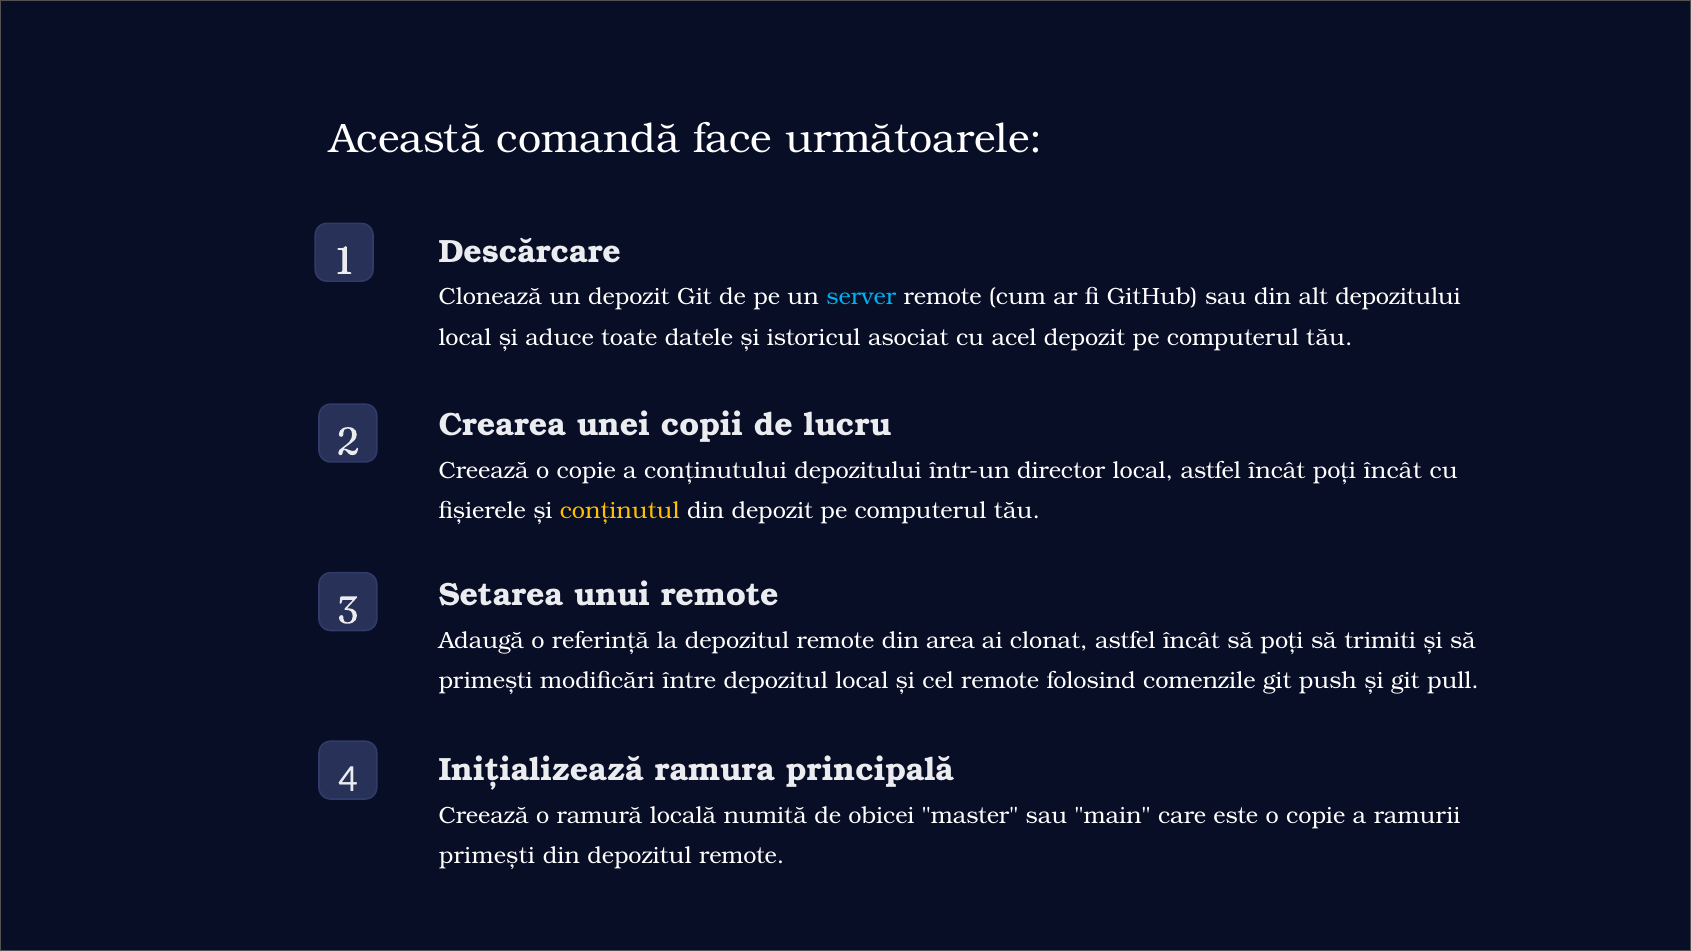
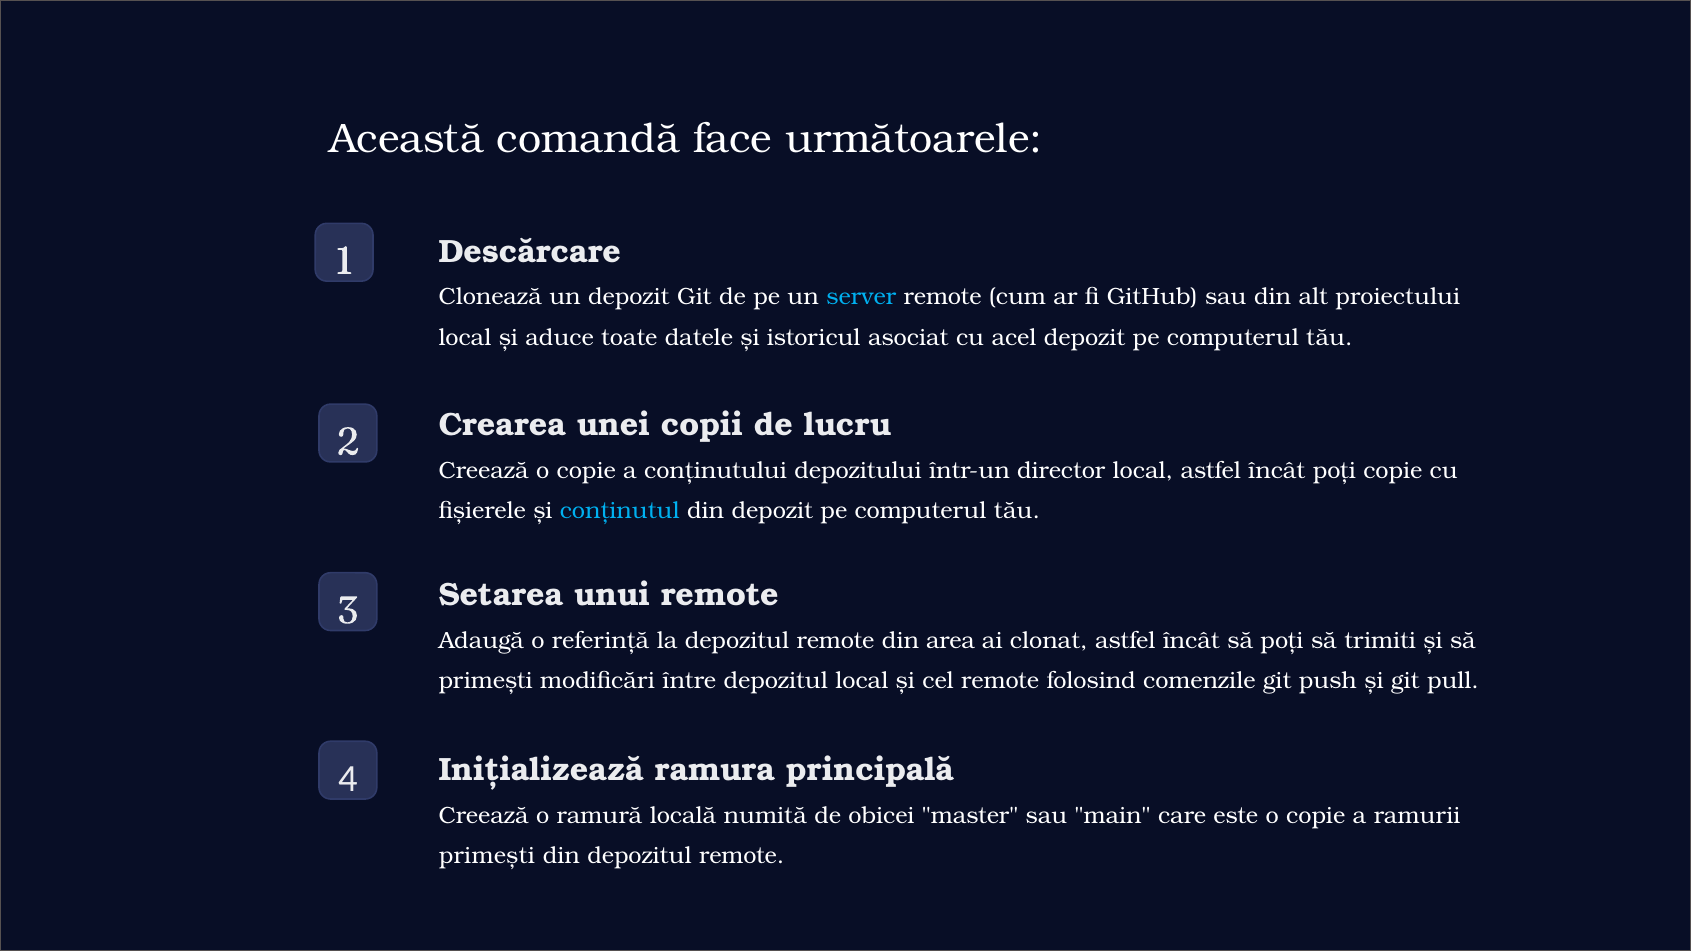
alt depozitului: depozitului -> proiectului
poți încât: încât -> copie
conținutul colour: yellow -> light blue
